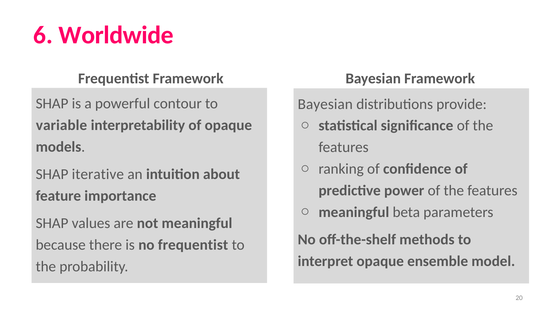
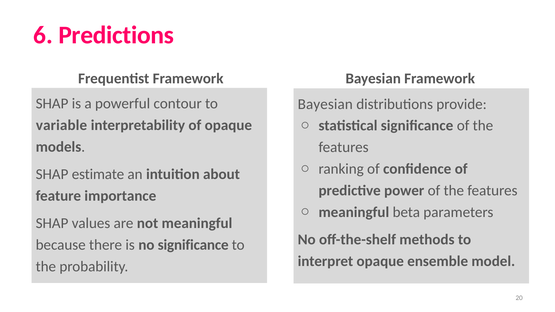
Worldwide: Worldwide -> Predictions
iterative: iterative -> estimate
no frequentist: frequentist -> significance
